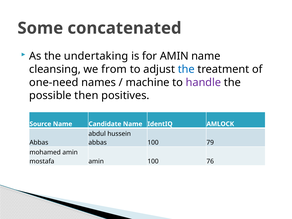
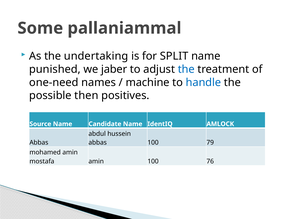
concatenated: concatenated -> pallaniammal
for AMIN: AMIN -> SPLIT
cleansing: cleansing -> punished
from: from -> jaber
handle colour: purple -> blue
